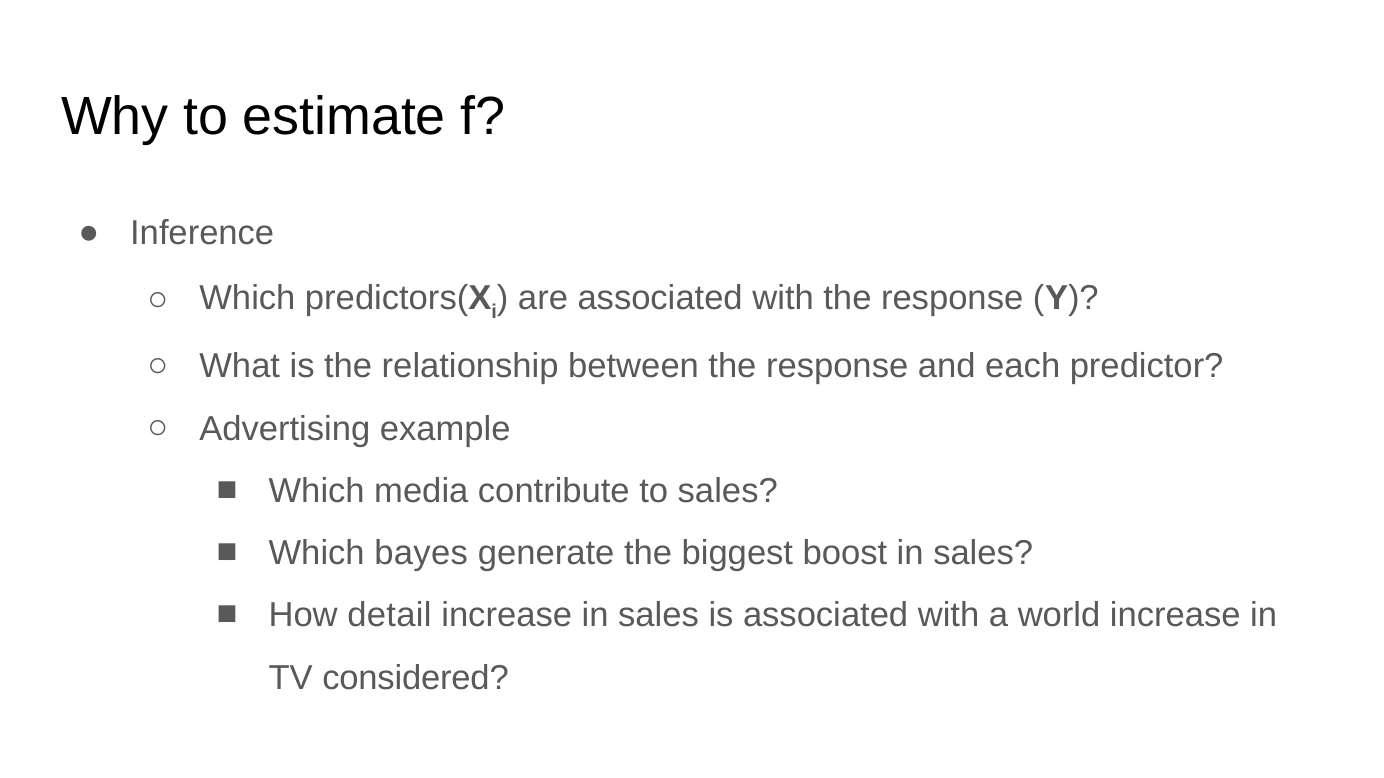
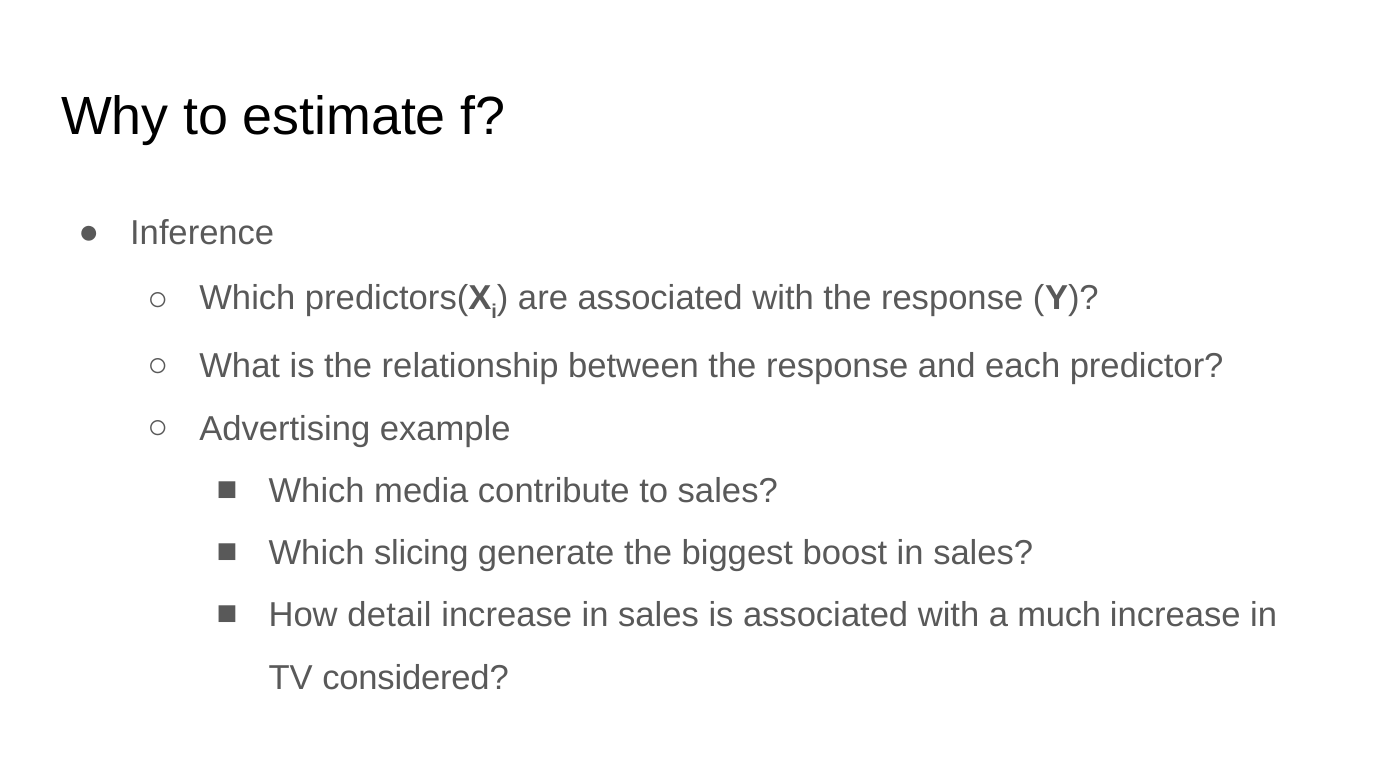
bayes: bayes -> slicing
world: world -> much
